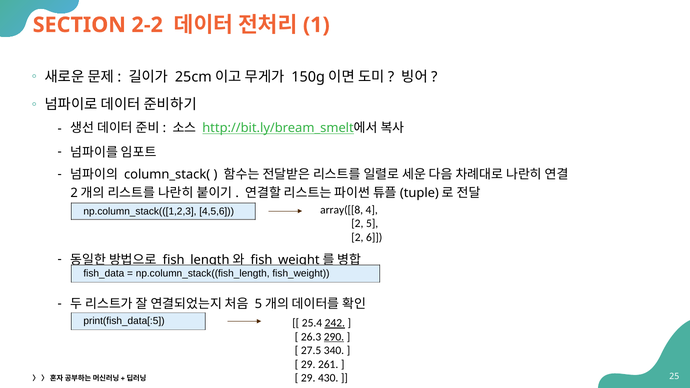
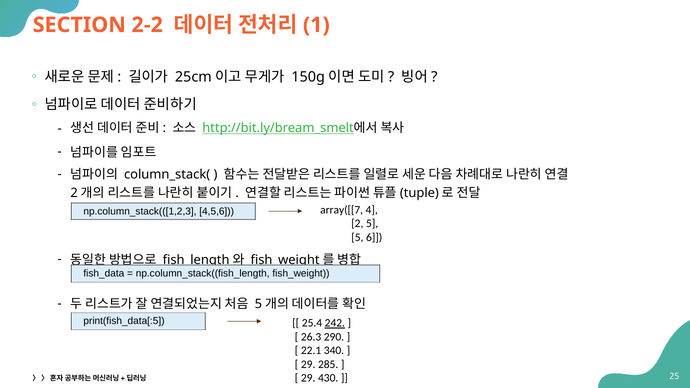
array([[8: array([[8 -> array([[7
2 at (357, 237): 2 -> 5
290 underline: present -> none
27.5: 27.5 -> 22.1
261: 261 -> 285
